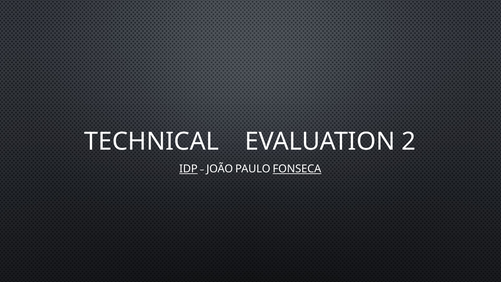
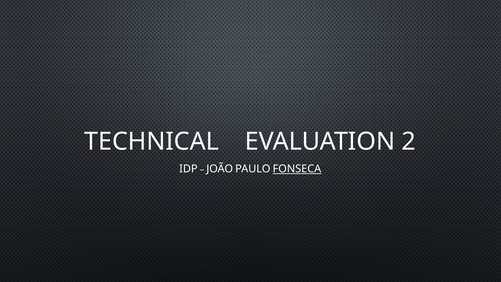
IDP underline: present -> none
